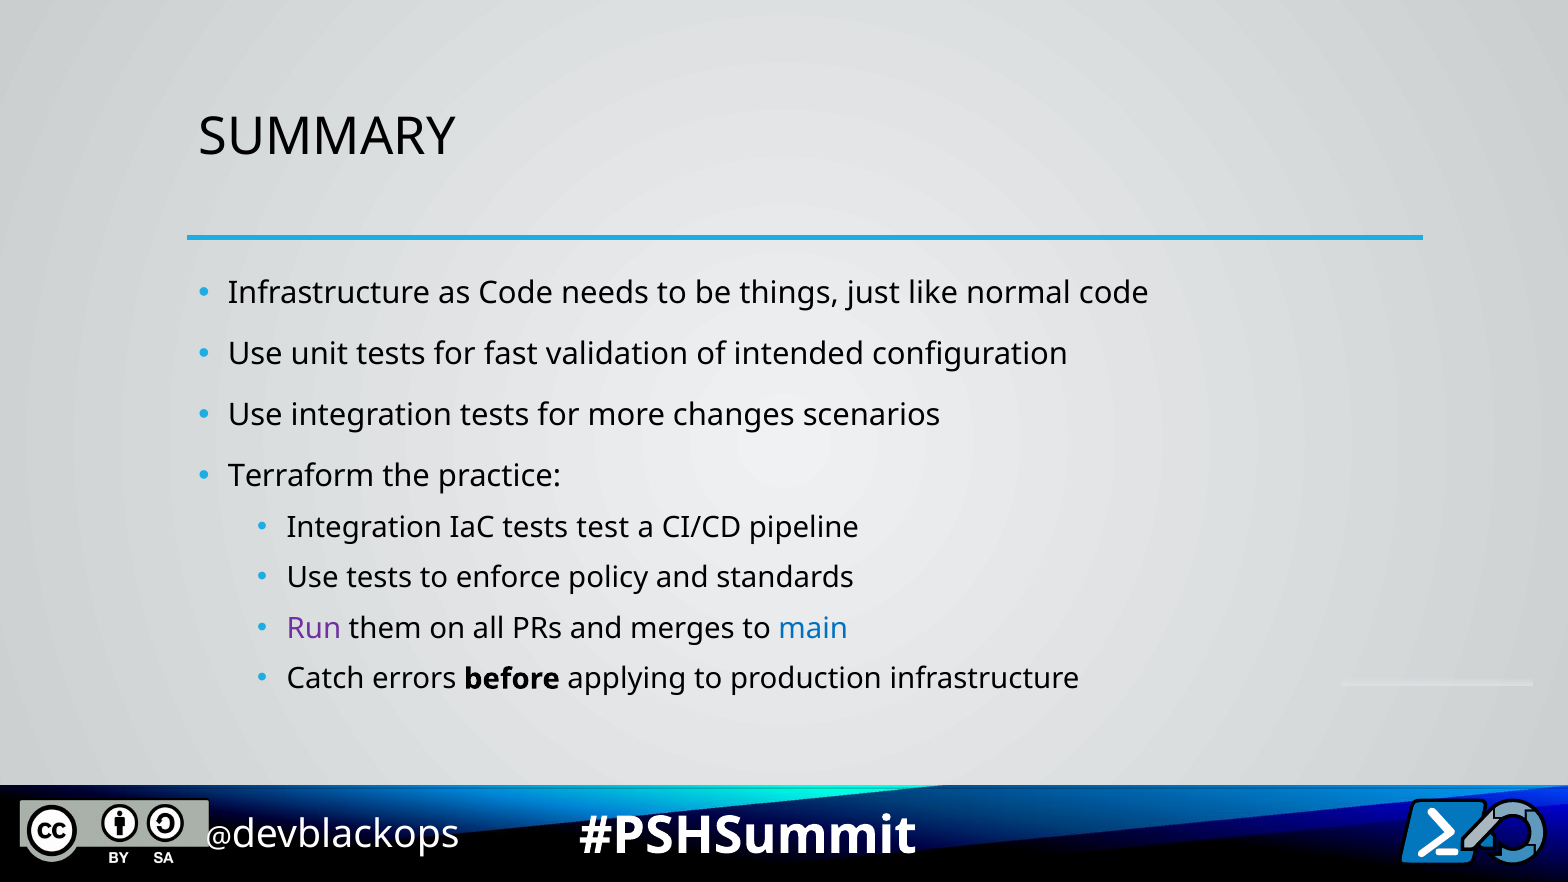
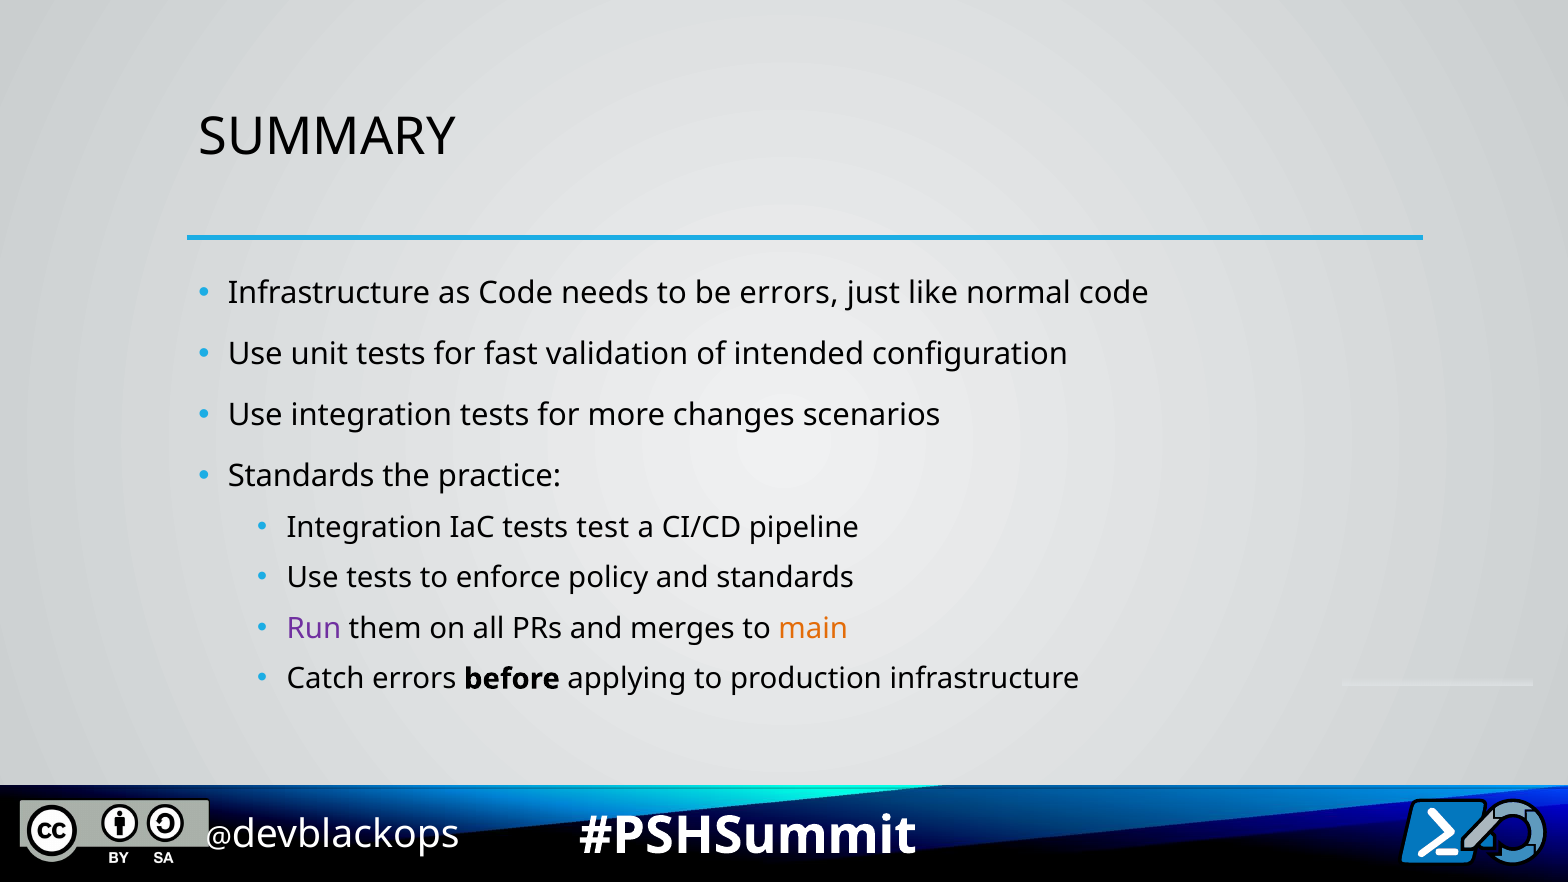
be things: things -> errors
Terraform at (301, 476): Terraform -> Standards
main colour: blue -> orange
